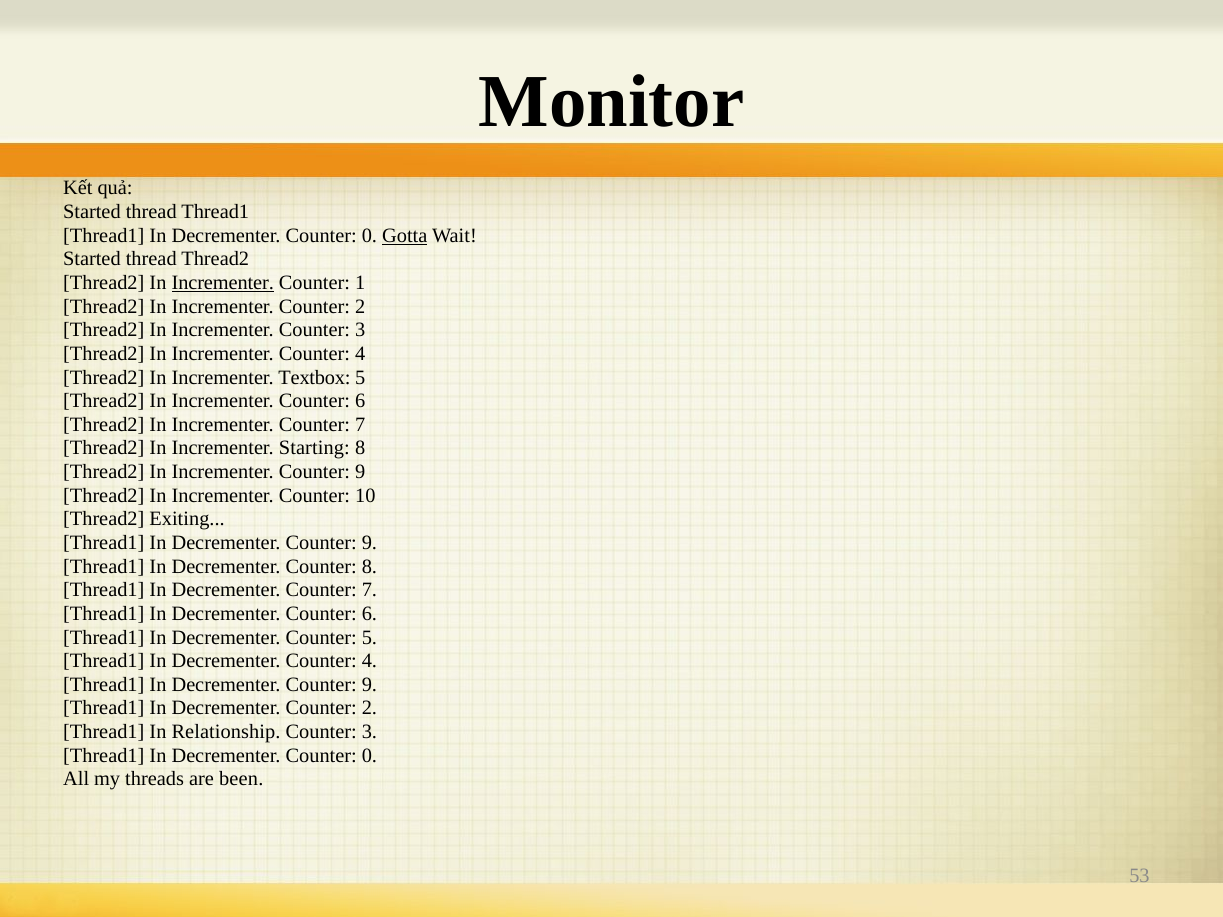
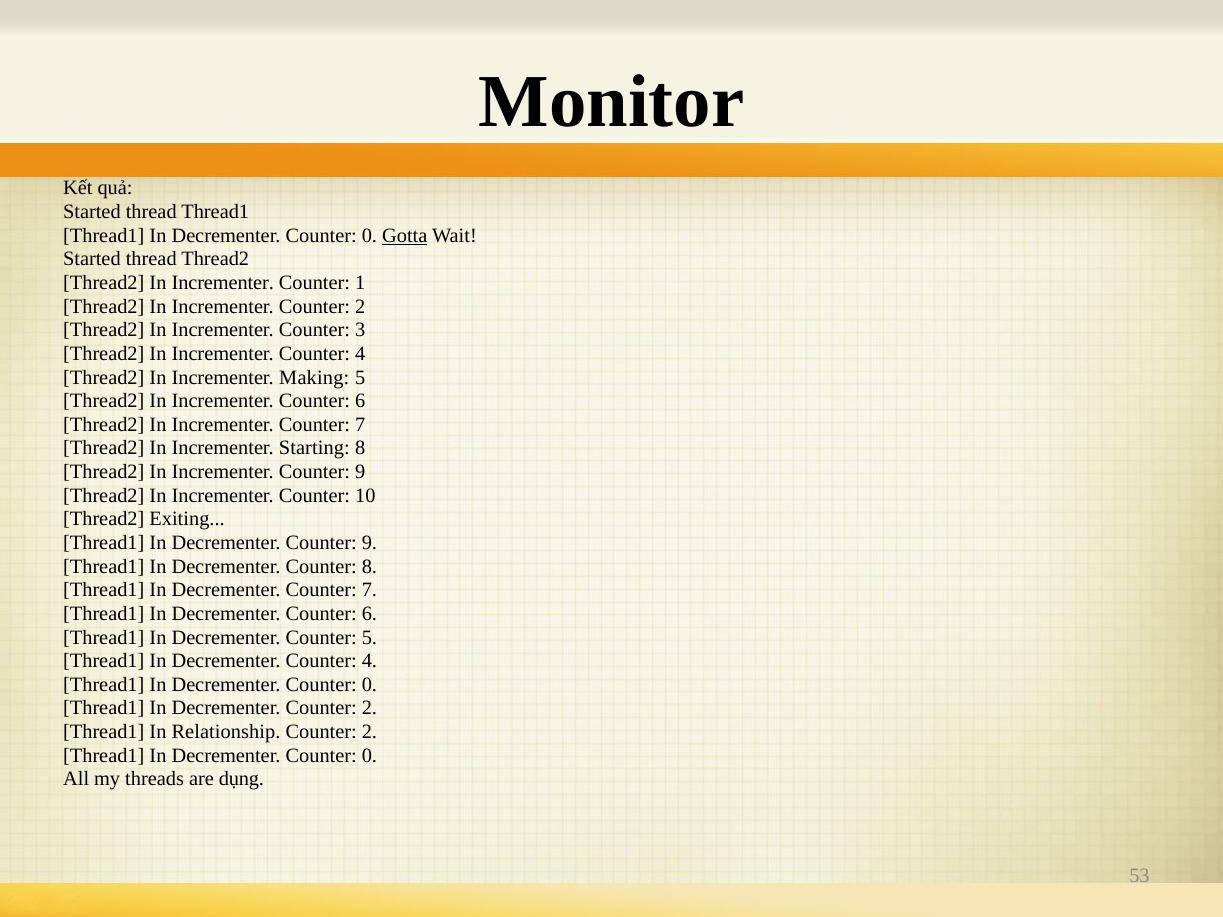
Incrementer at (223, 283) underline: present -> none
Textbox: Textbox -> Making
9 at (369, 685): 9 -> 0
3 at (369, 732): 3 -> 2
been: been -> dụng
